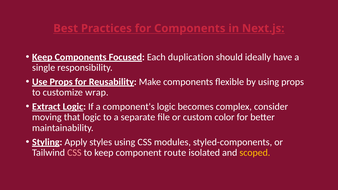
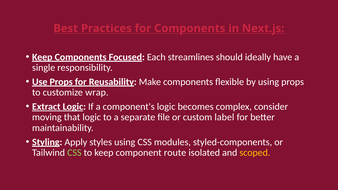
duplication: duplication -> streamlines
color: color -> label
CSS at (74, 153) colour: pink -> light green
